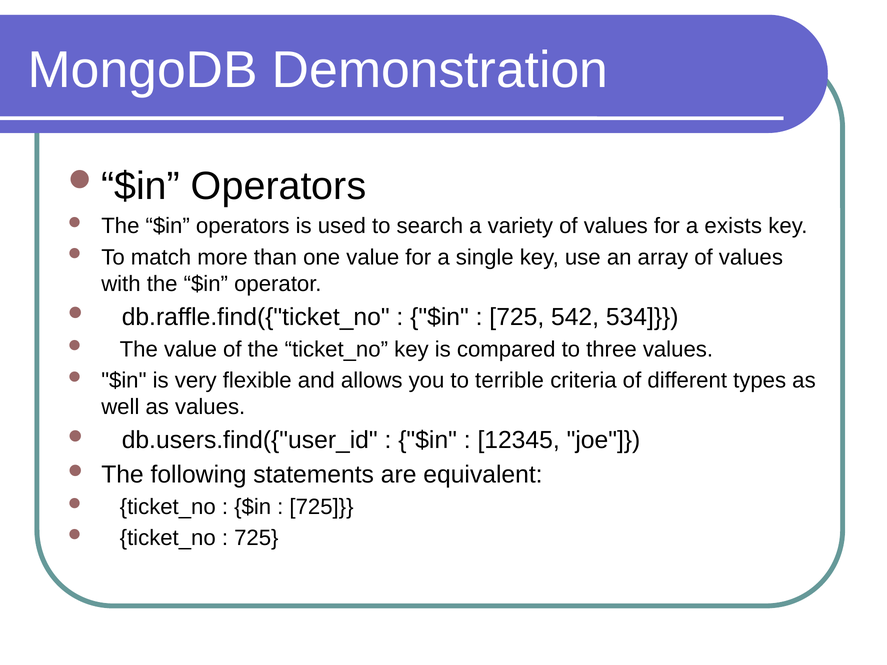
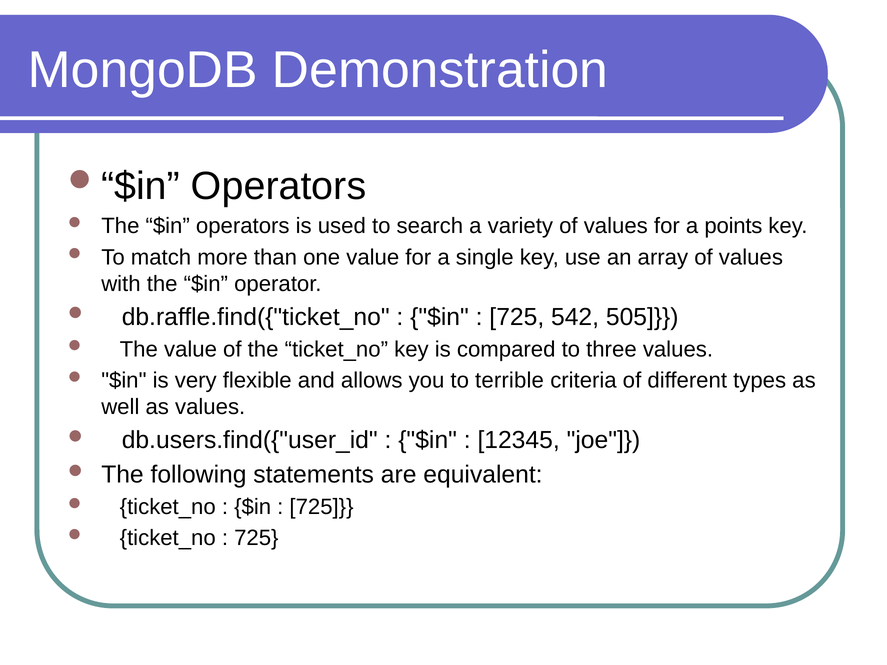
exists: exists -> points
534: 534 -> 505
